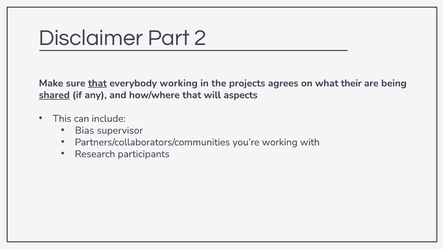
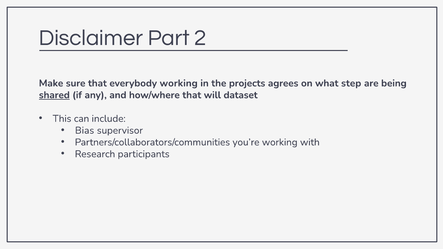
that at (97, 83) underline: present -> none
their: their -> step
aspects: aspects -> dataset
